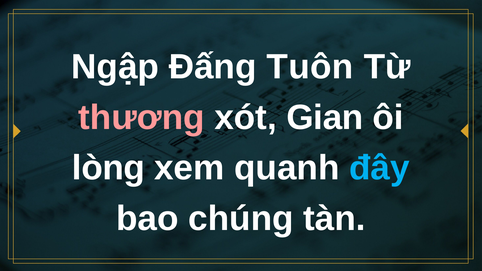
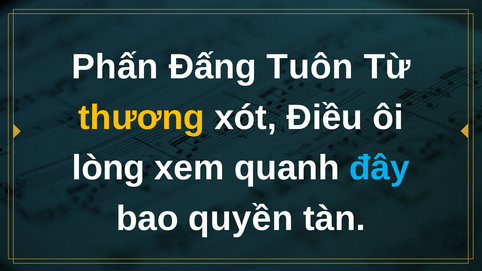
Ngập: Ngập -> Phấn
thương colour: pink -> yellow
Gian: Gian -> Điều
chúng: chúng -> quyền
